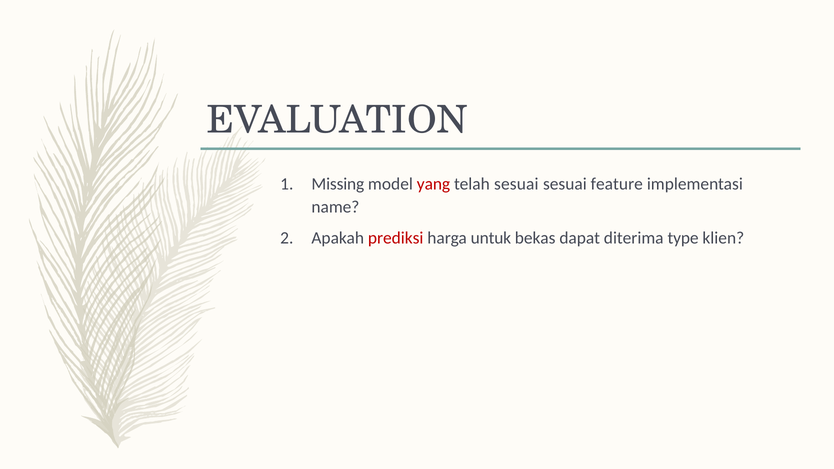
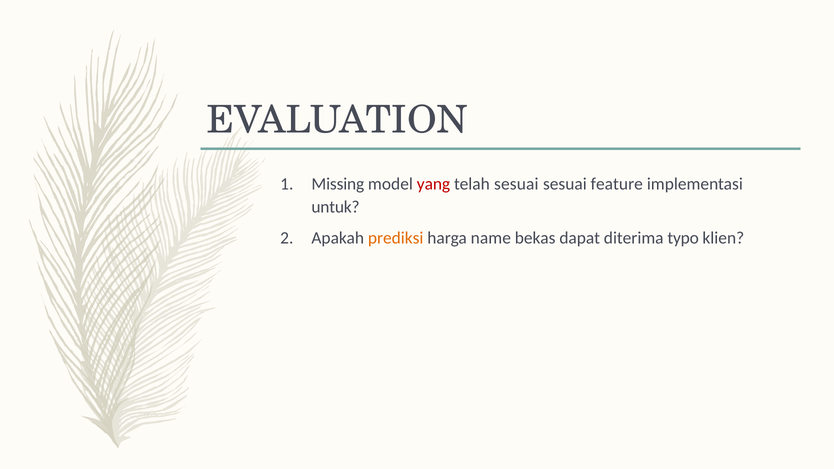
name: name -> untuk
prediksi colour: red -> orange
untuk: untuk -> name
type: type -> typo
